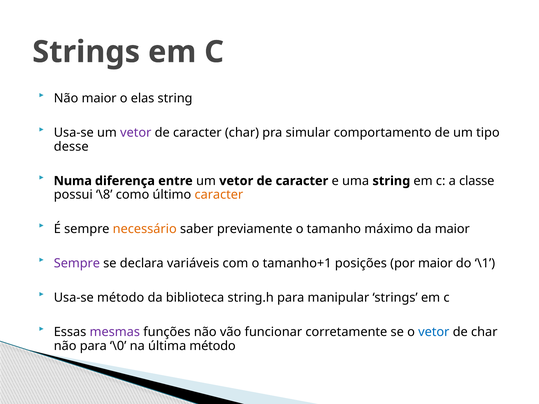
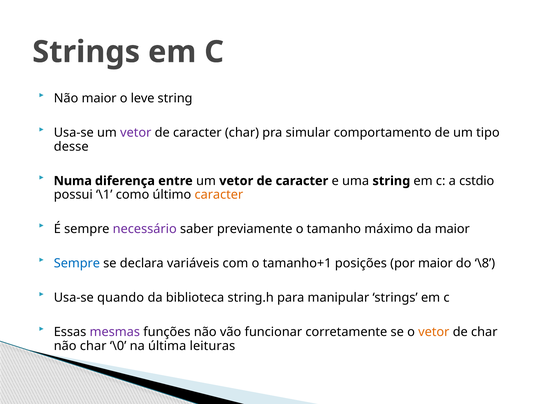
elas: elas -> leve
classe: classe -> cstdio
\8: \8 -> \1
necessário colour: orange -> purple
Sempre at (77, 264) colour: purple -> blue
\1: \1 -> \8
Usa-se método: método -> quando
vetor at (434, 332) colour: blue -> orange
não para: para -> char
última método: método -> leituras
